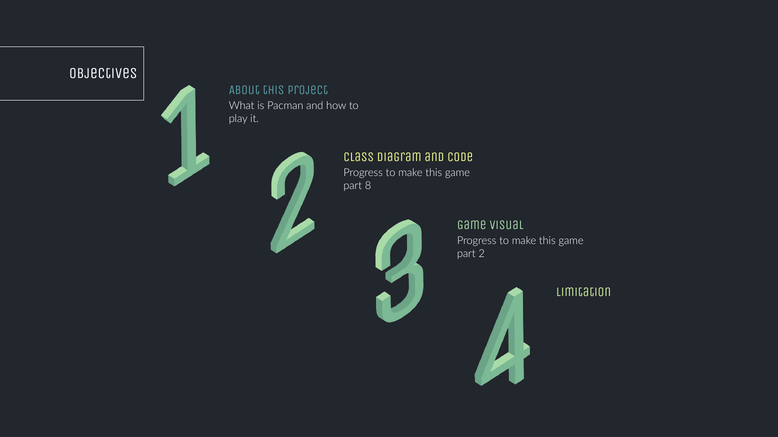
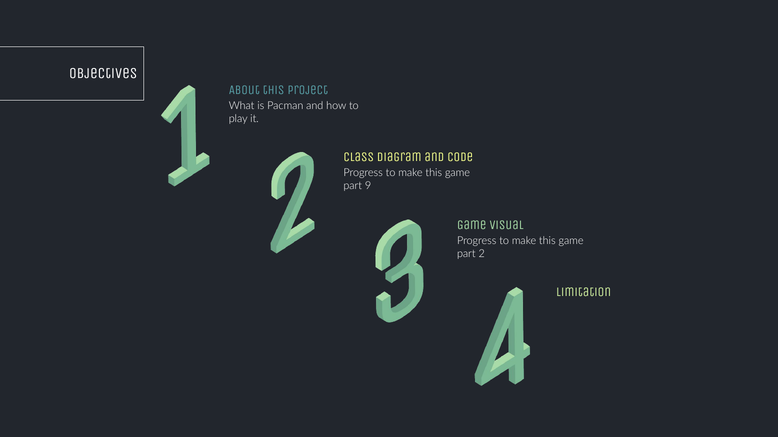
8: 8 -> 9
